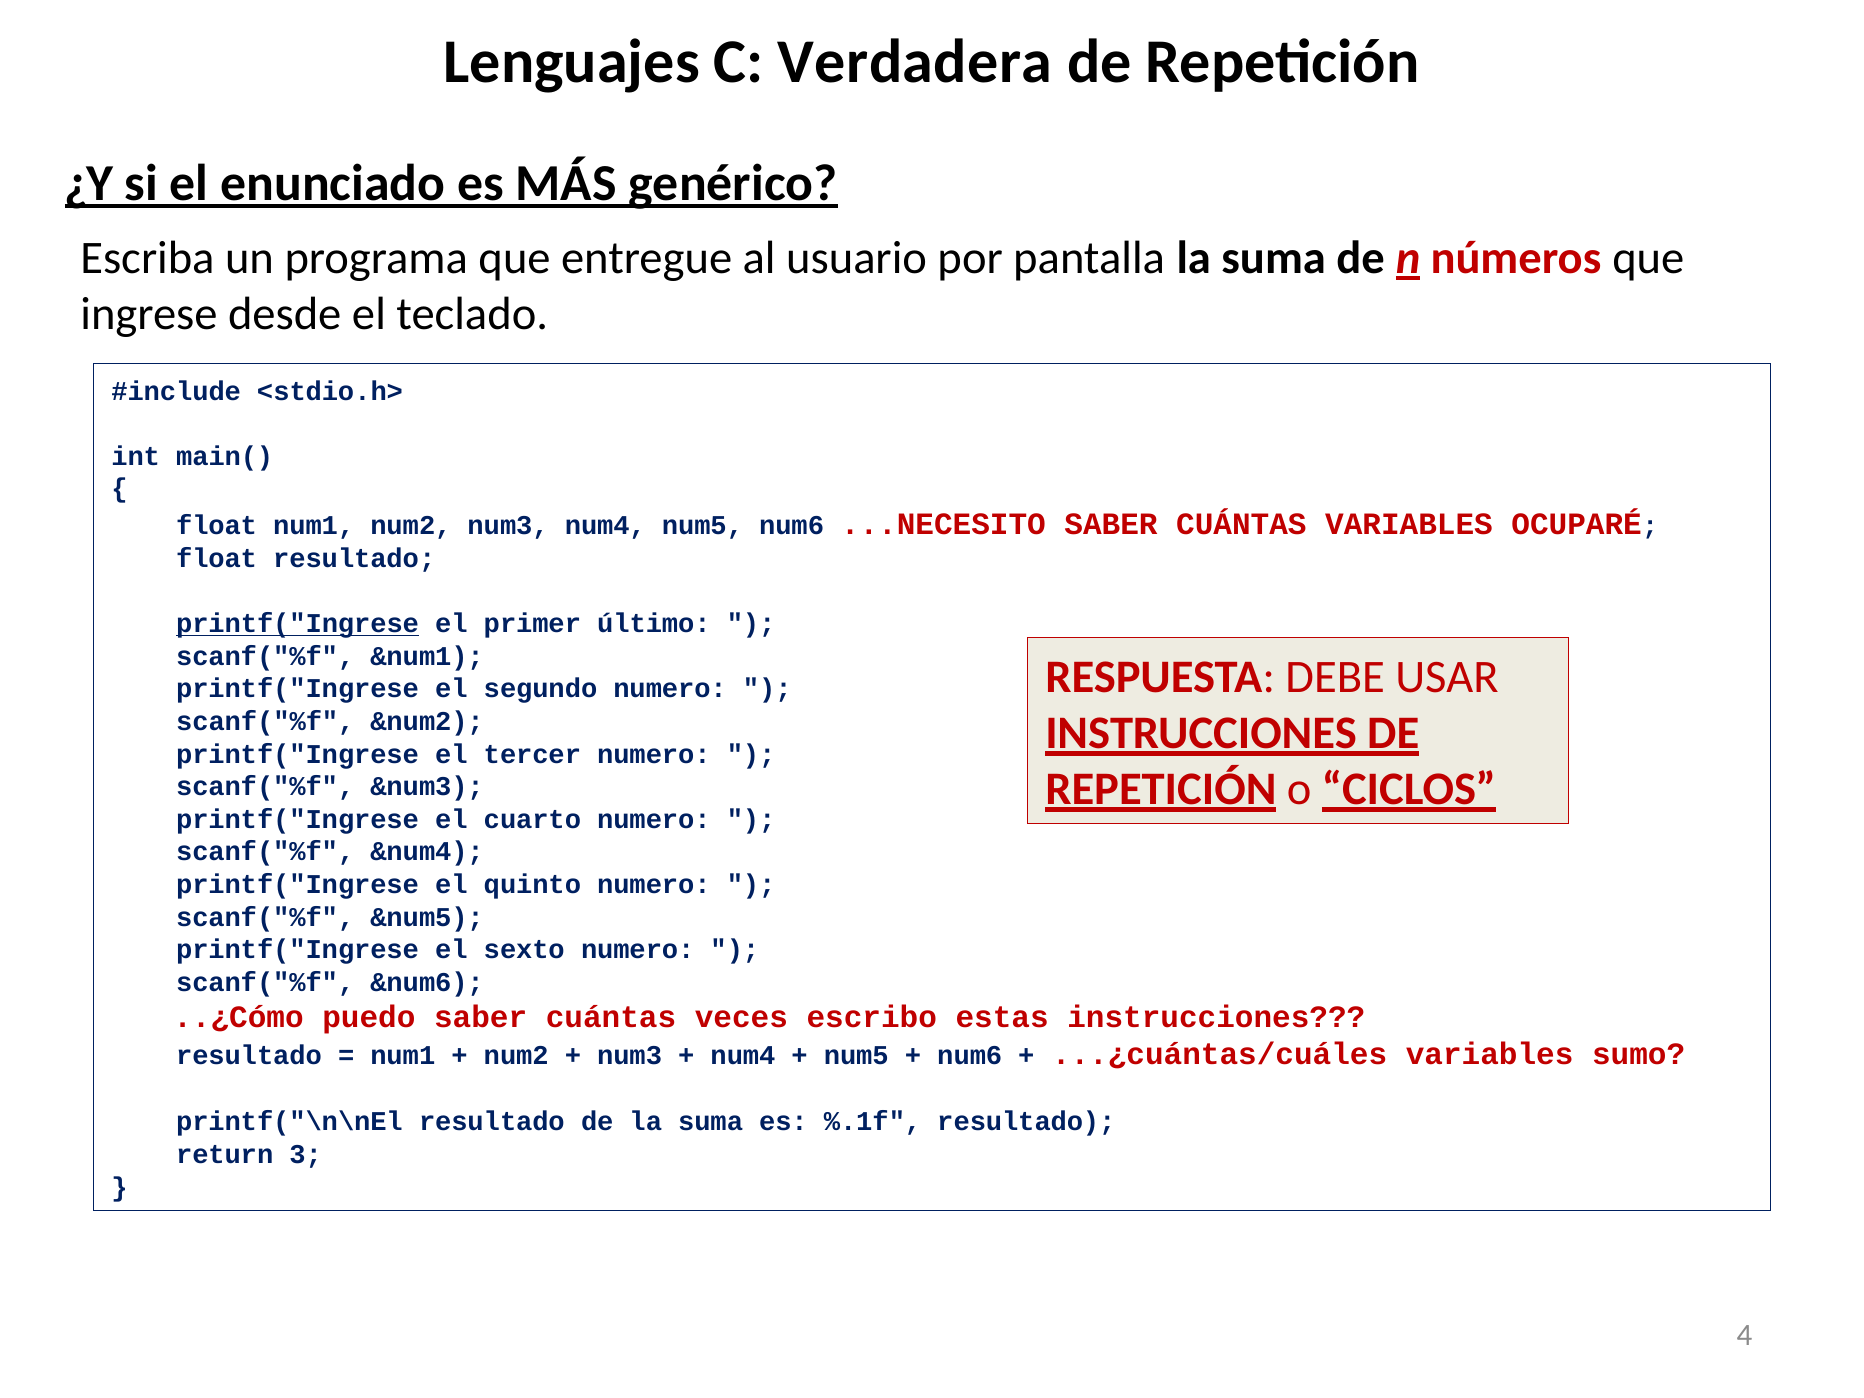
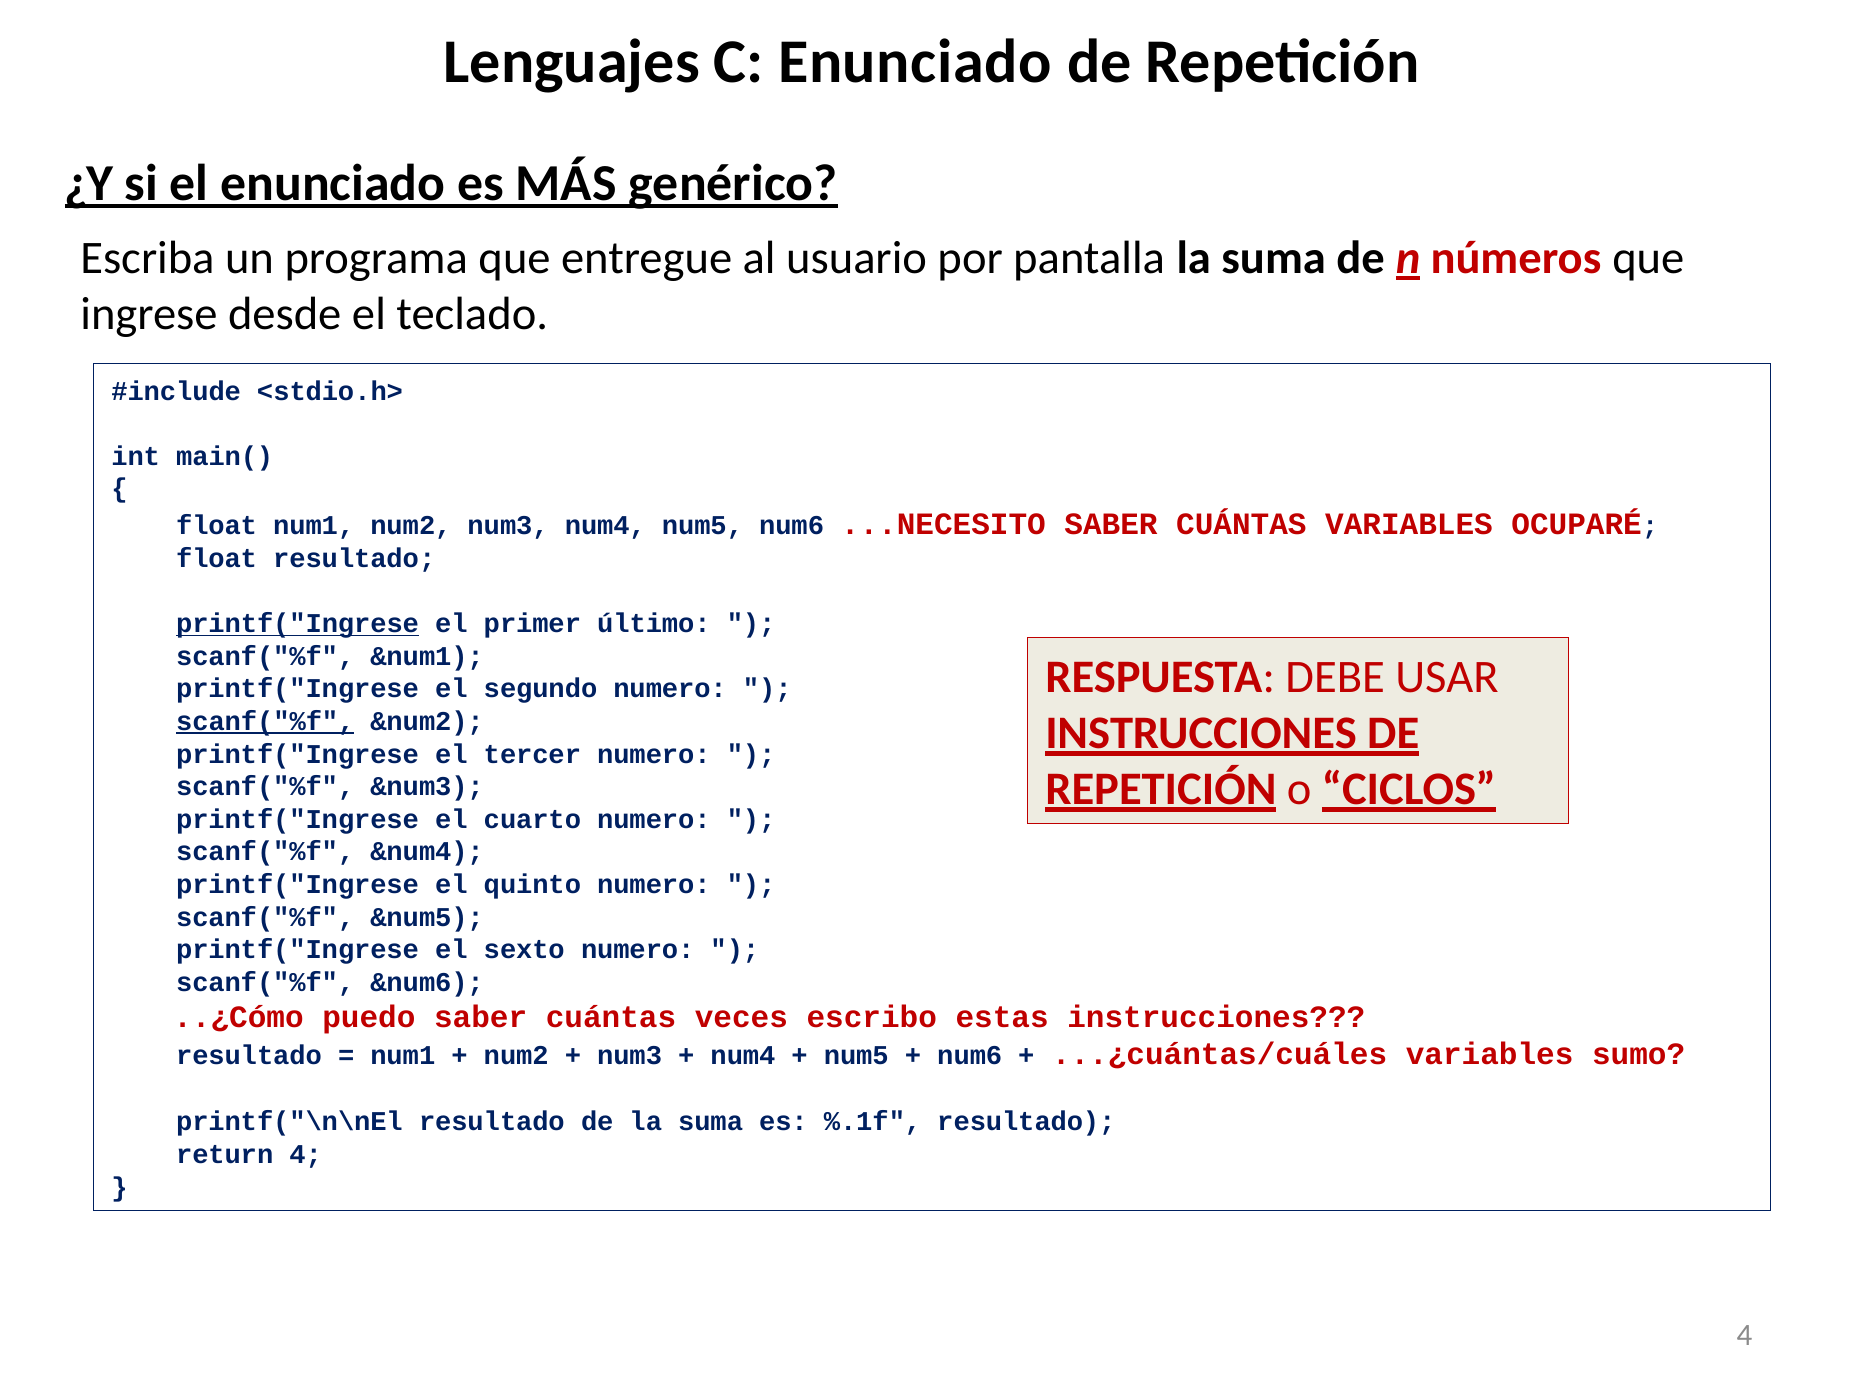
C Verdadera: Verdadera -> Enunciado
scanf("%f at (265, 722) underline: none -> present
return 3: 3 -> 4
